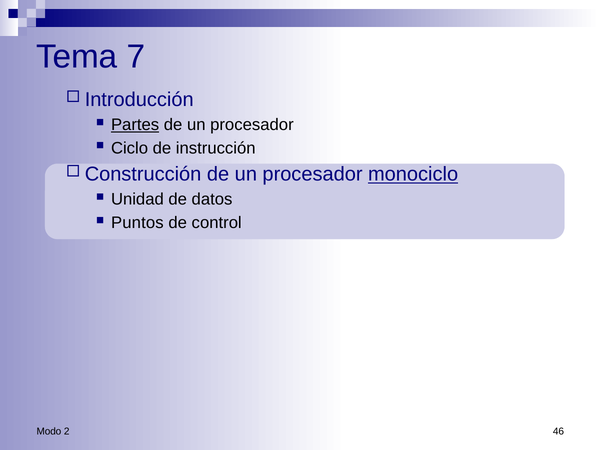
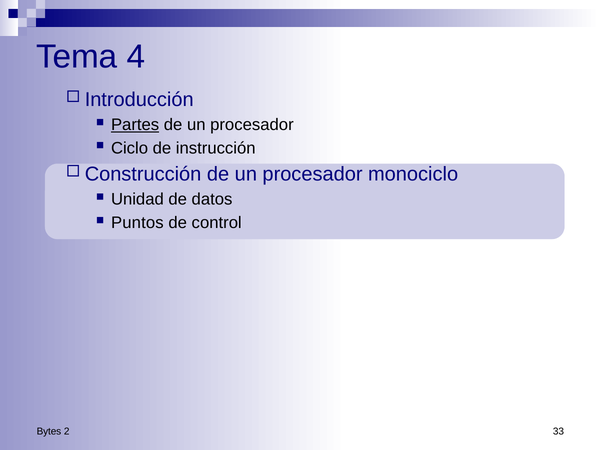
7: 7 -> 4
monociclo underline: present -> none
Modo: Modo -> Bytes
46: 46 -> 33
